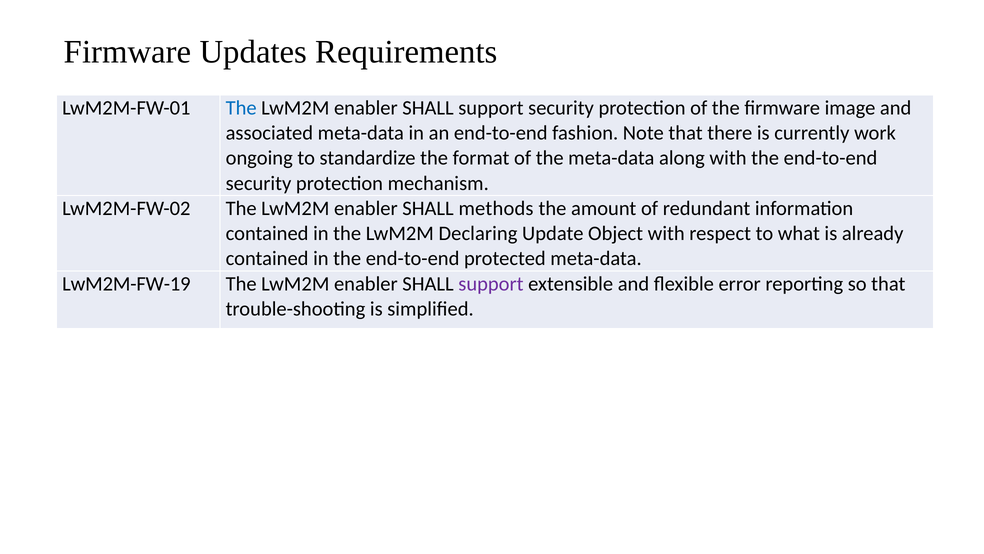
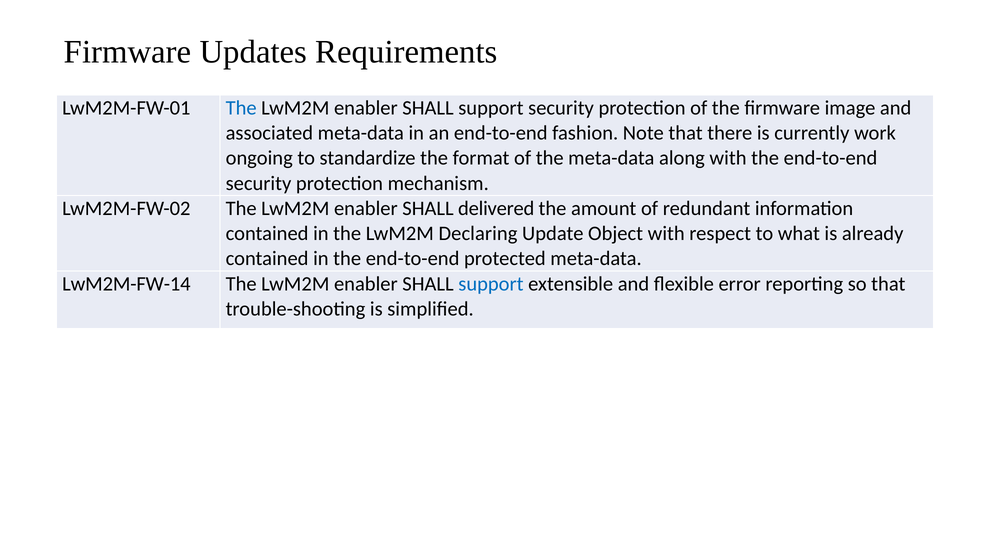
methods: methods -> delivered
LwM2M-FW-19: LwM2M-FW-19 -> LwM2M-FW-14
support at (491, 284) colour: purple -> blue
